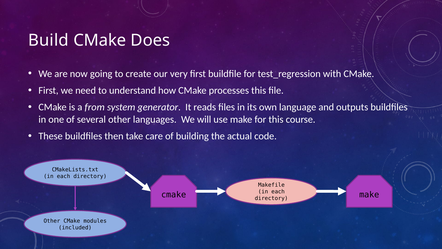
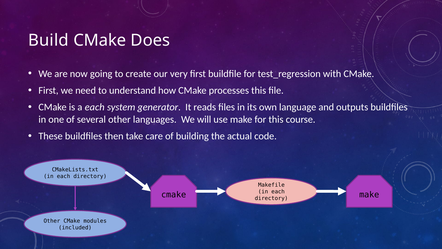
a from: from -> each
